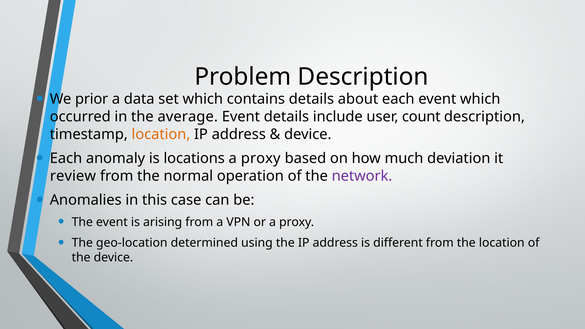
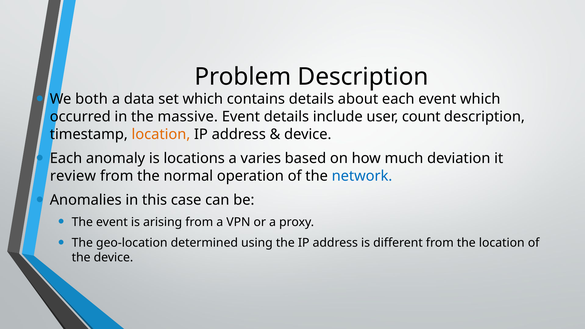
prior: prior -> both
average: average -> massive
proxy at (261, 158): proxy -> varies
network colour: purple -> blue
